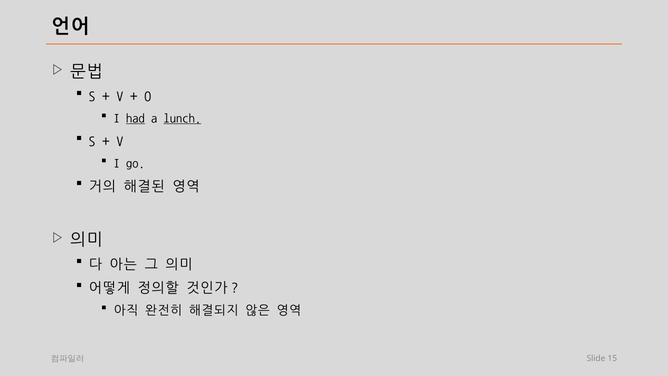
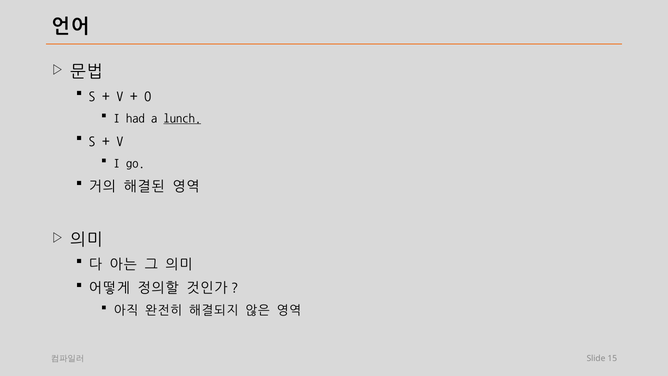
had underline: present -> none
